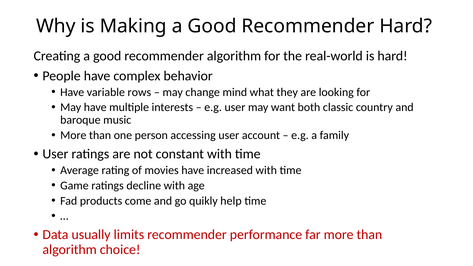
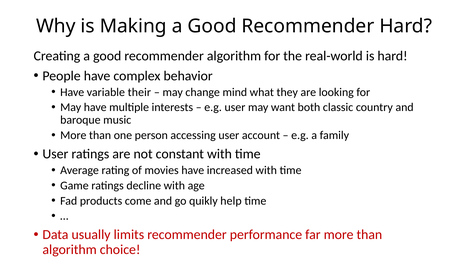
rows: rows -> their
